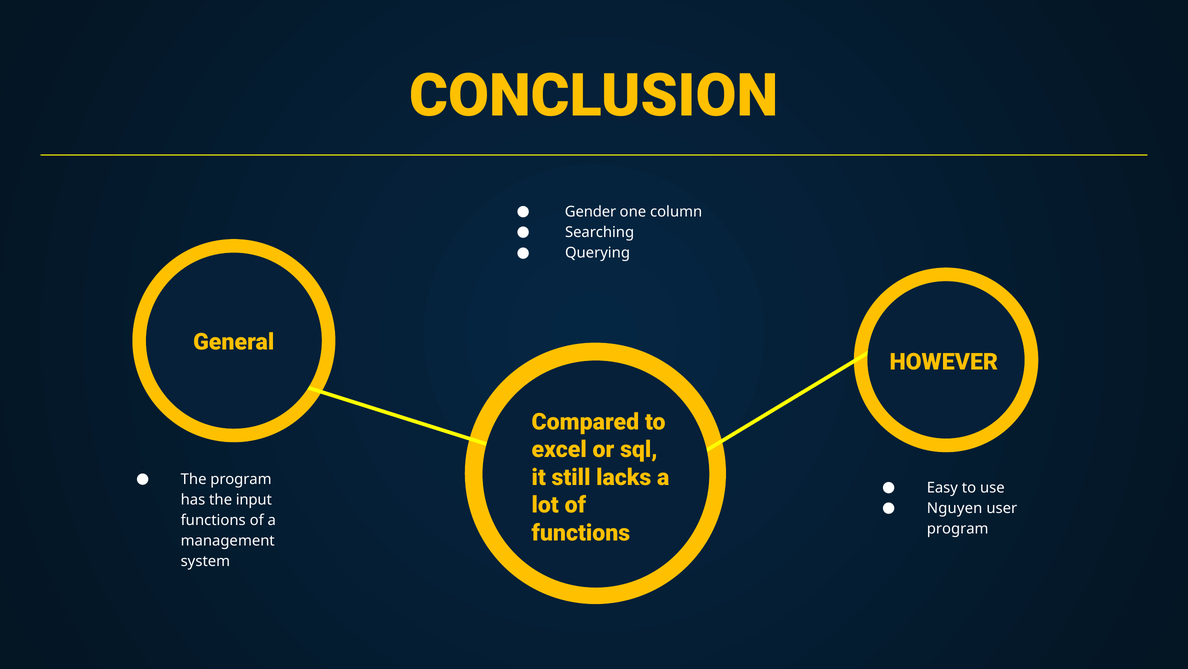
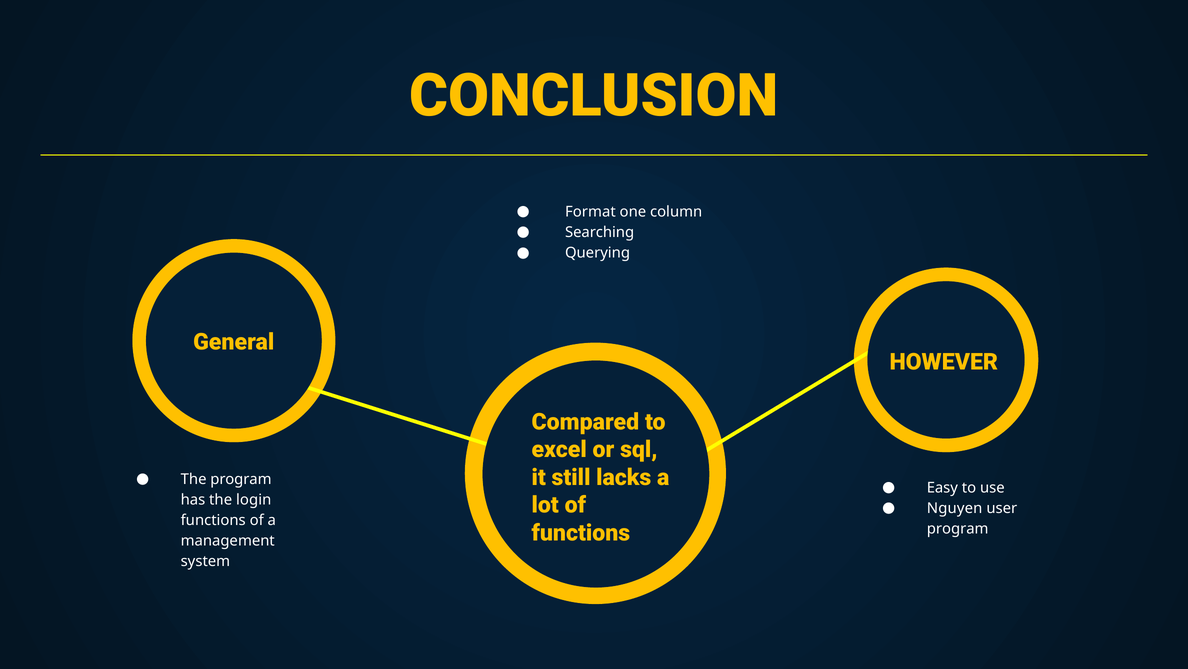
Gender: Gender -> Format
input: input -> login
